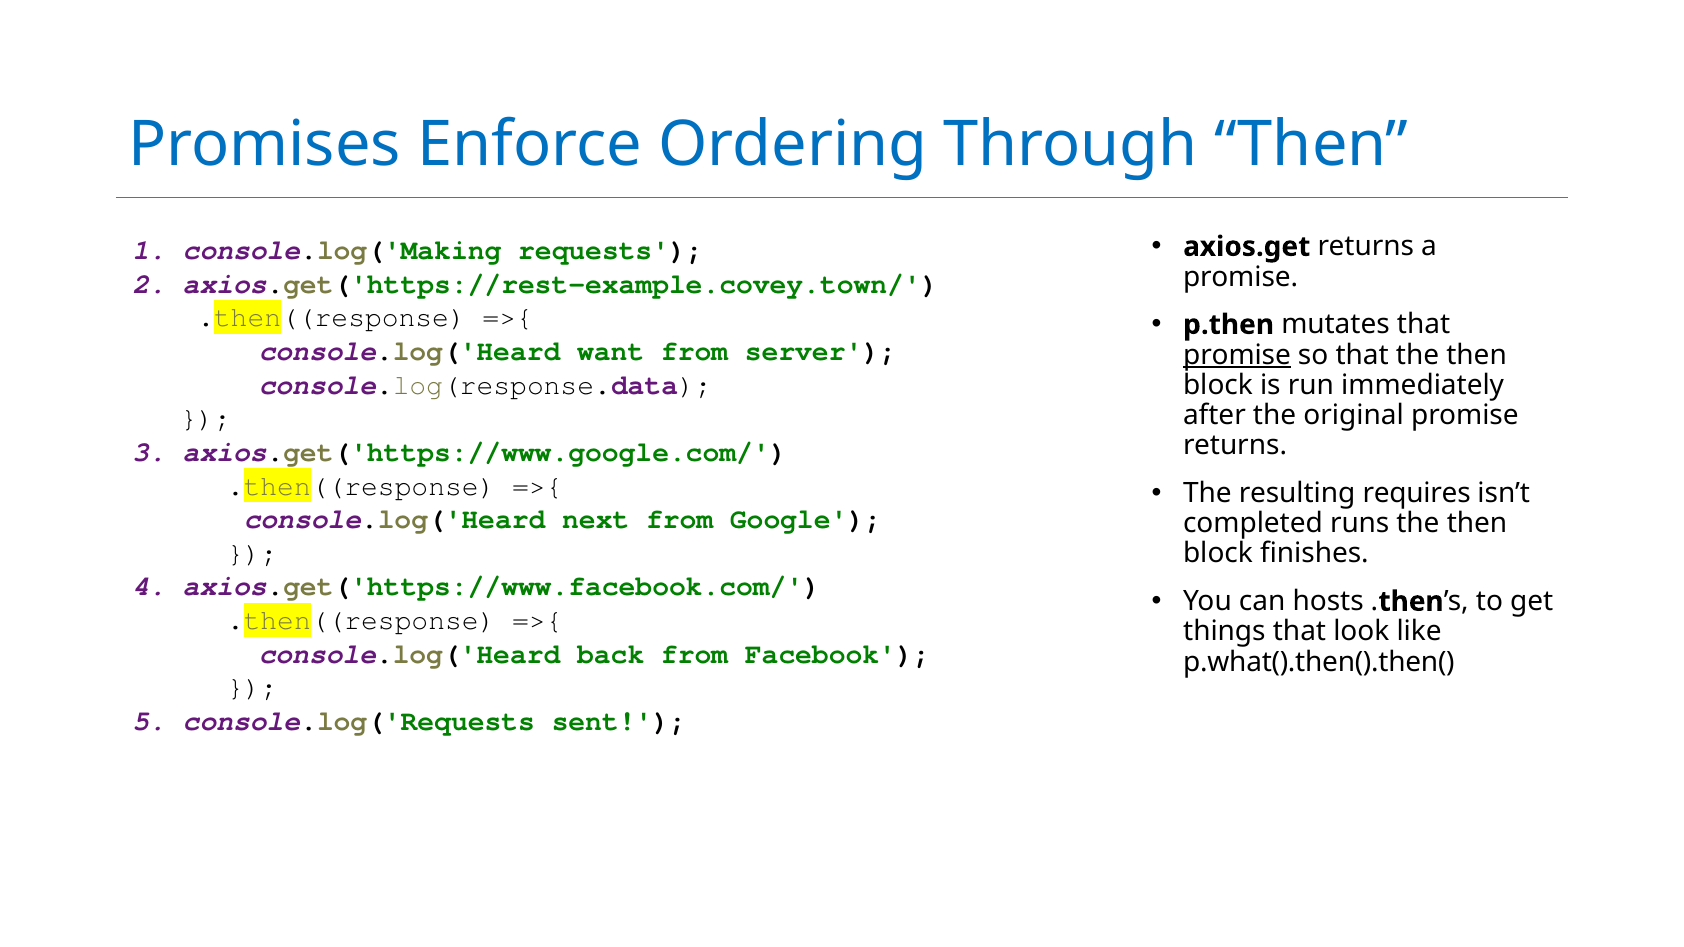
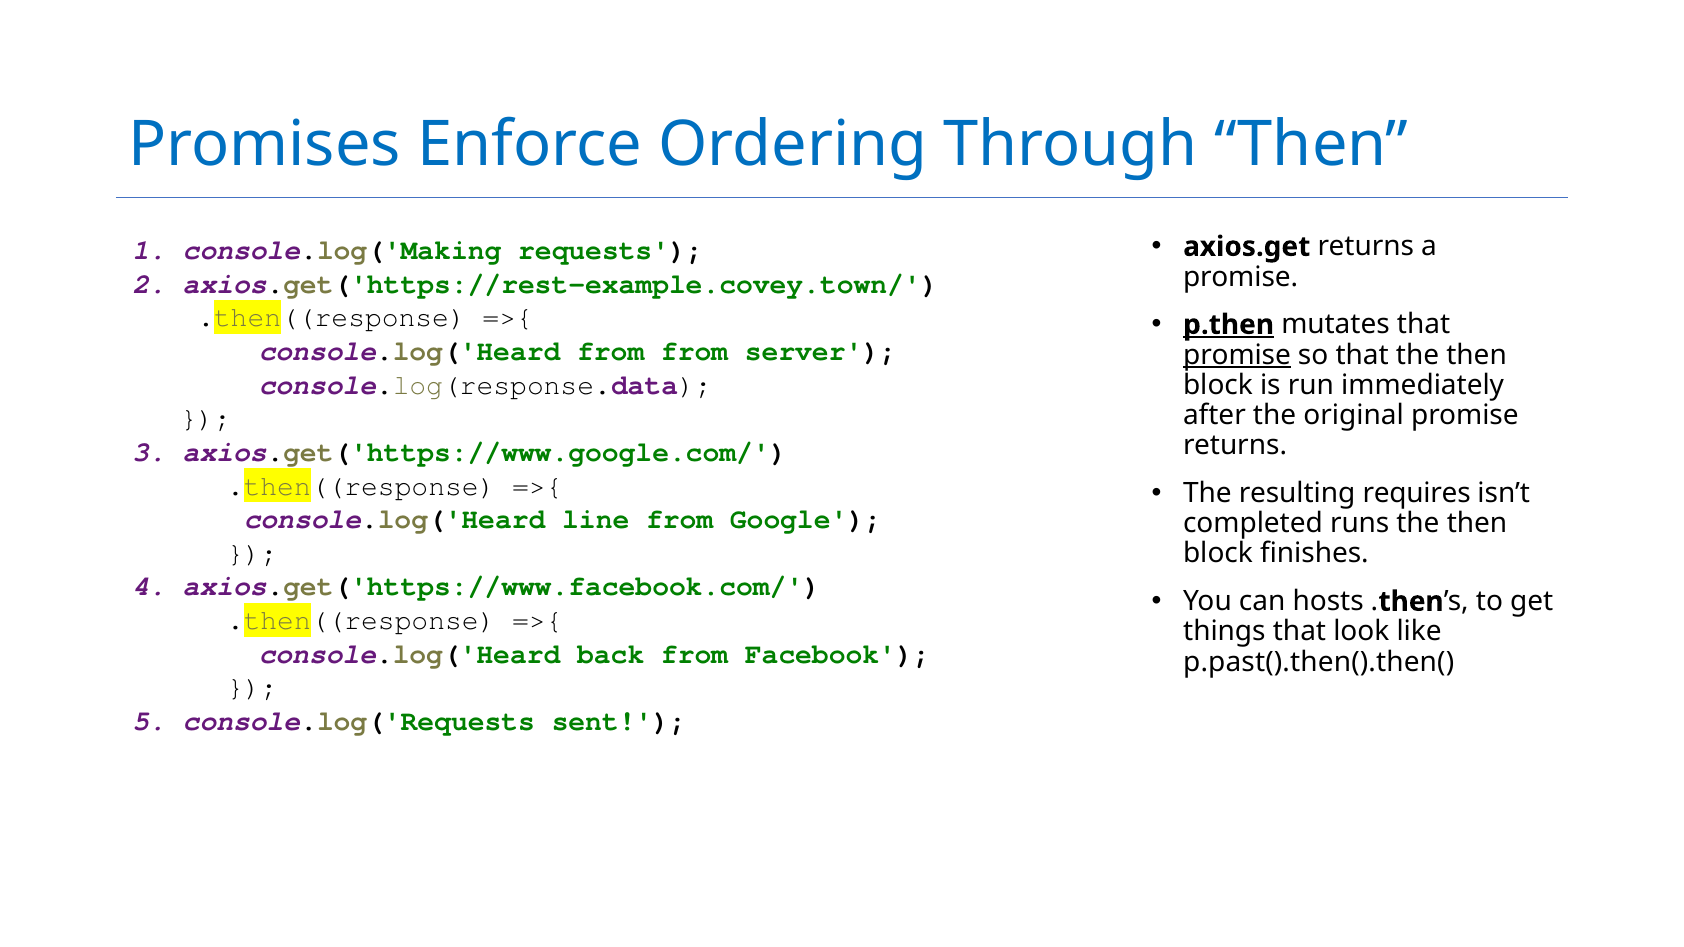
p.then underline: none -> present
console.log('Heard want: want -> from
next: next -> line
p.what().then().then(: p.what().then().then( -> p.past().then().then(
